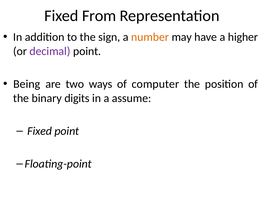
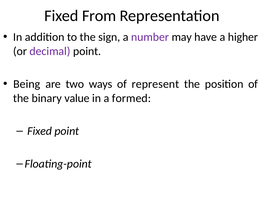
number colour: orange -> purple
computer: computer -> represent
digits: digits -> value
assume: assume -> formed
